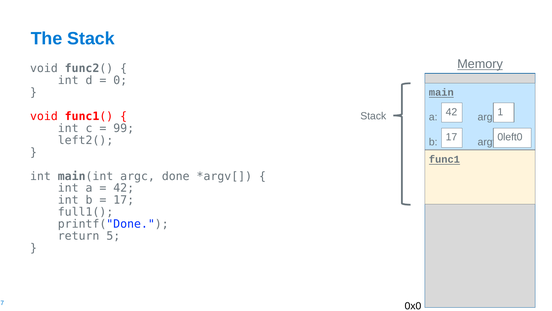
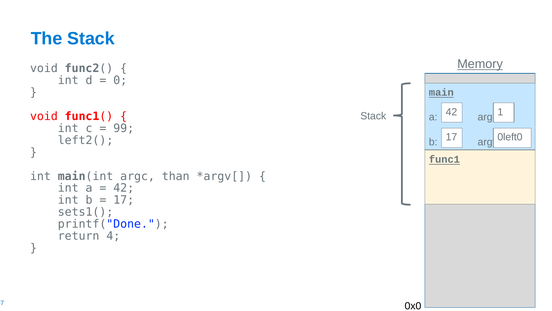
done: done -> than
full1(: full1( -> sets1(
5: 5 -> 4
